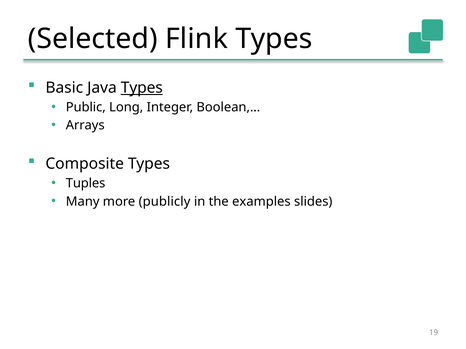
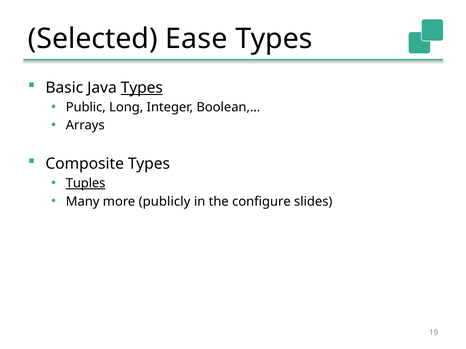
Flink: Flink -> Ease
Tuples underline: none -> present
examples: examples -> configure
